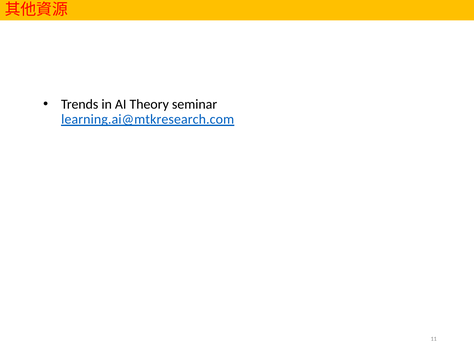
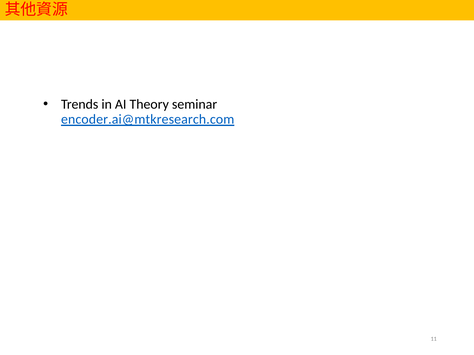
learning.ai@mtkresearch.com: learning.ai@mtkresearch.com -> encoder.ai@mtkresearch.com
